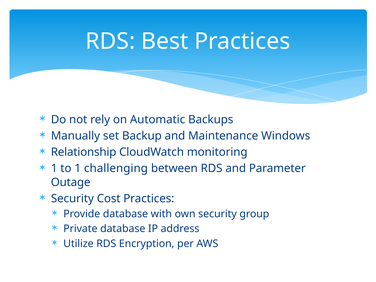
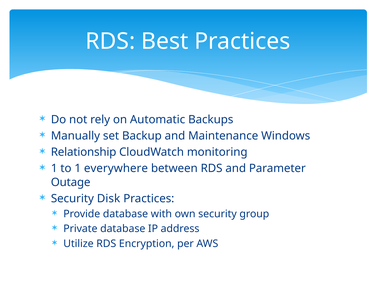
challenging: challenging -> everywhere
Cost: Cost -> Disk
